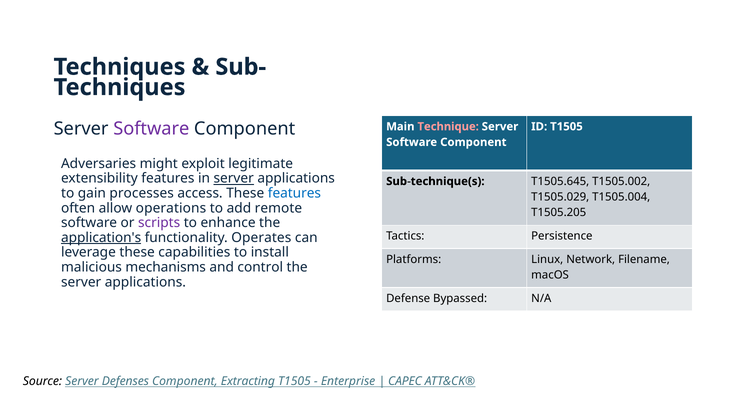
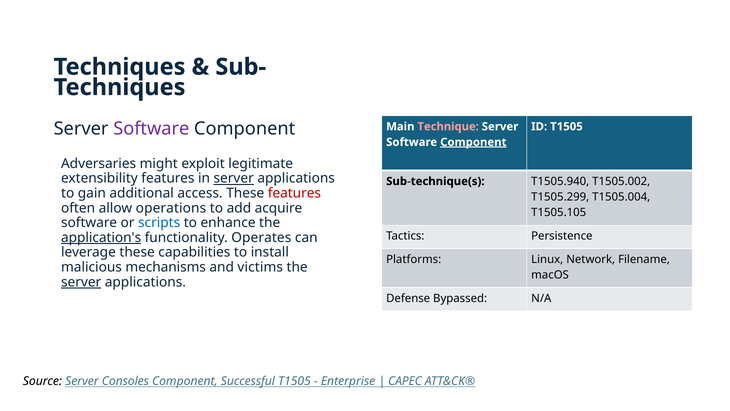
Component at (473, 142) underline: none -> present
T1505.645: T1505.645 -> T1505.940
processes: processes -> additional
features at (294, 193) colour: blue -> red
T1505.029: T1505.029 -> T1505.299
remote: remote -> acquire
T1505.205: T1505.205 -> T1505.105
scripts colour: purple -> blue
control: control -> victims
server at (81, 282) underline: none -> present
Defenses: Defenses -> Consoles
Extracting: Extracting -> Successful
